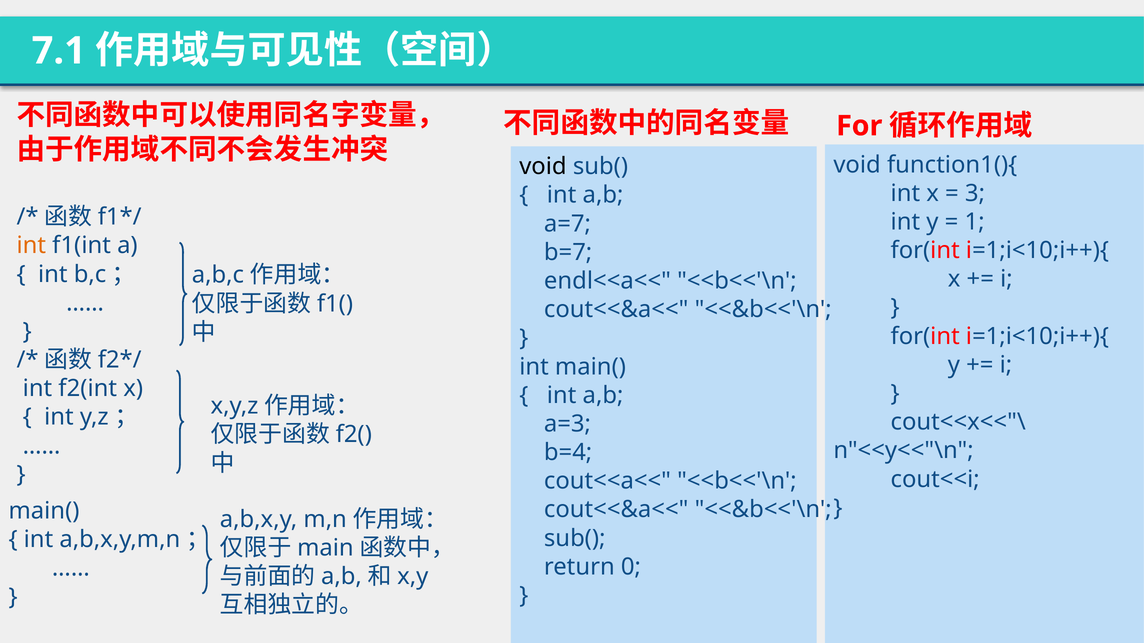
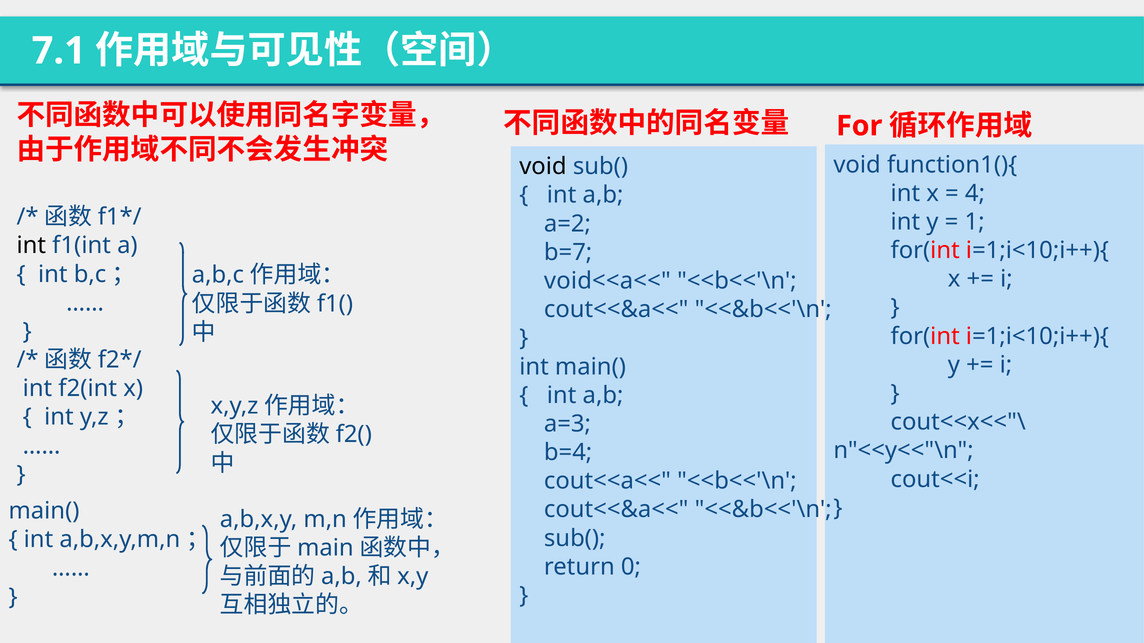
3: 3 -> 4
a=7: a=7 -> a=2
int at (31, 246) colour: orange -> black
endl<<a<<: endl<<a<< -> void<<a<<
